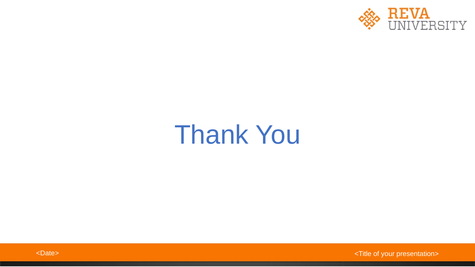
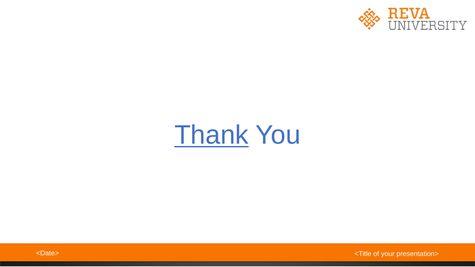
Thank underline: none -> present
